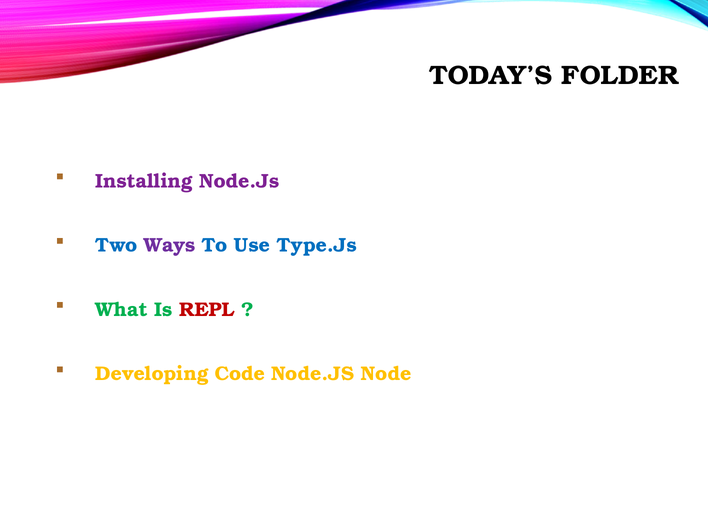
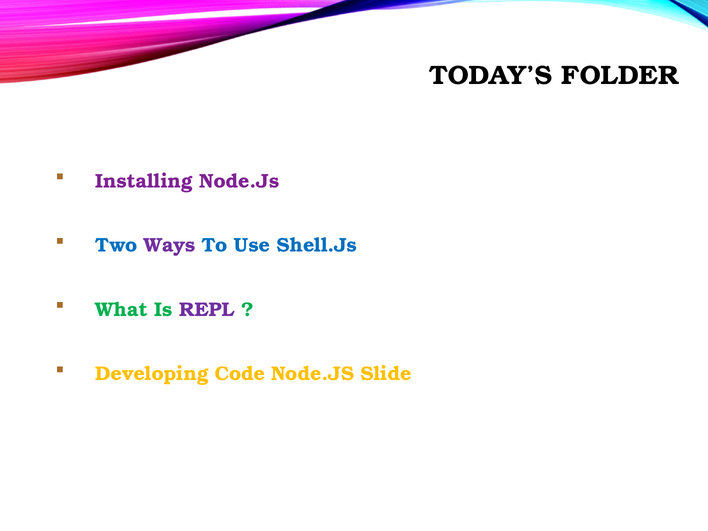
Type.Js: Type.Js -> Shell.Js
REPL colour: red -> purple
Node: Node -> Slide
